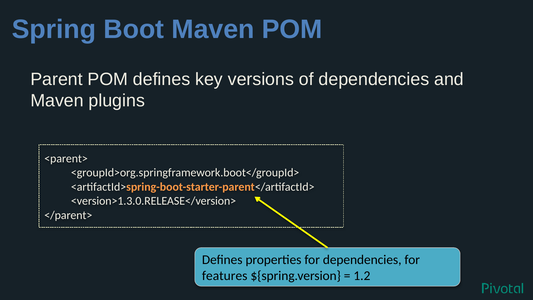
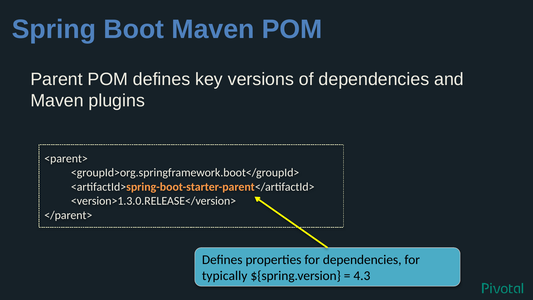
features: features -> typically
1.2: 1.2 -> 4.3
